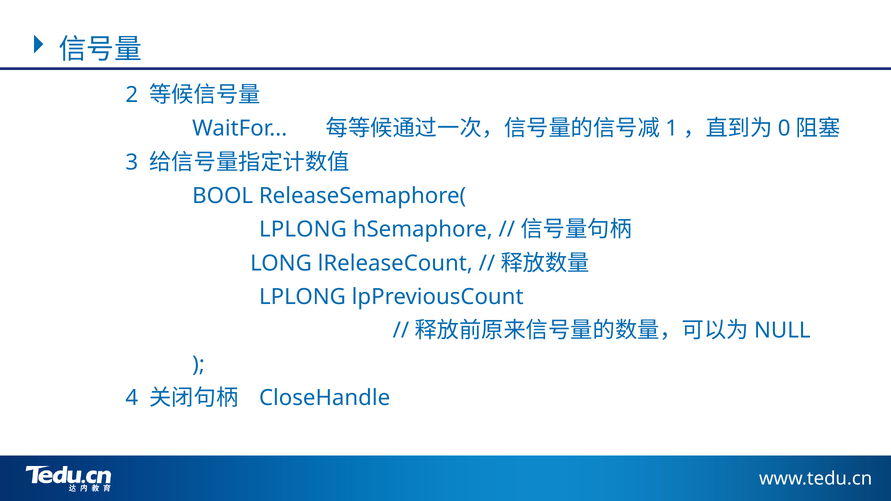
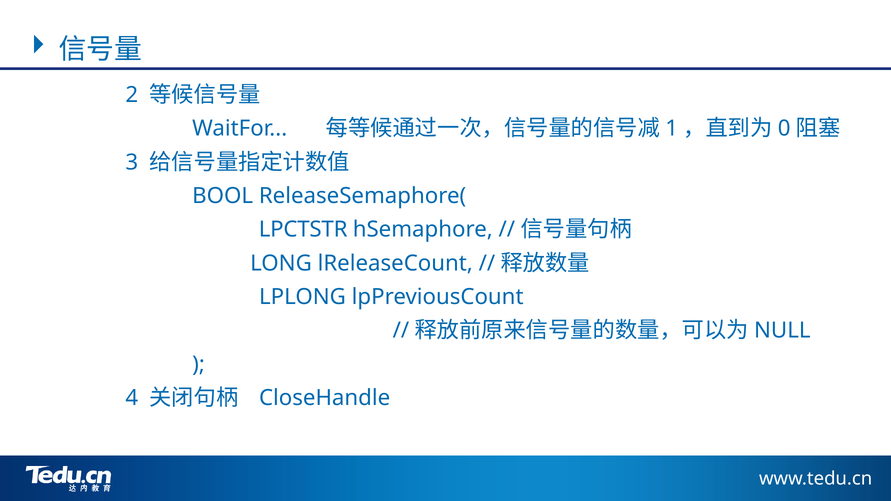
LPLONG at (303, 230): LPLONG -> LPCTSTR
